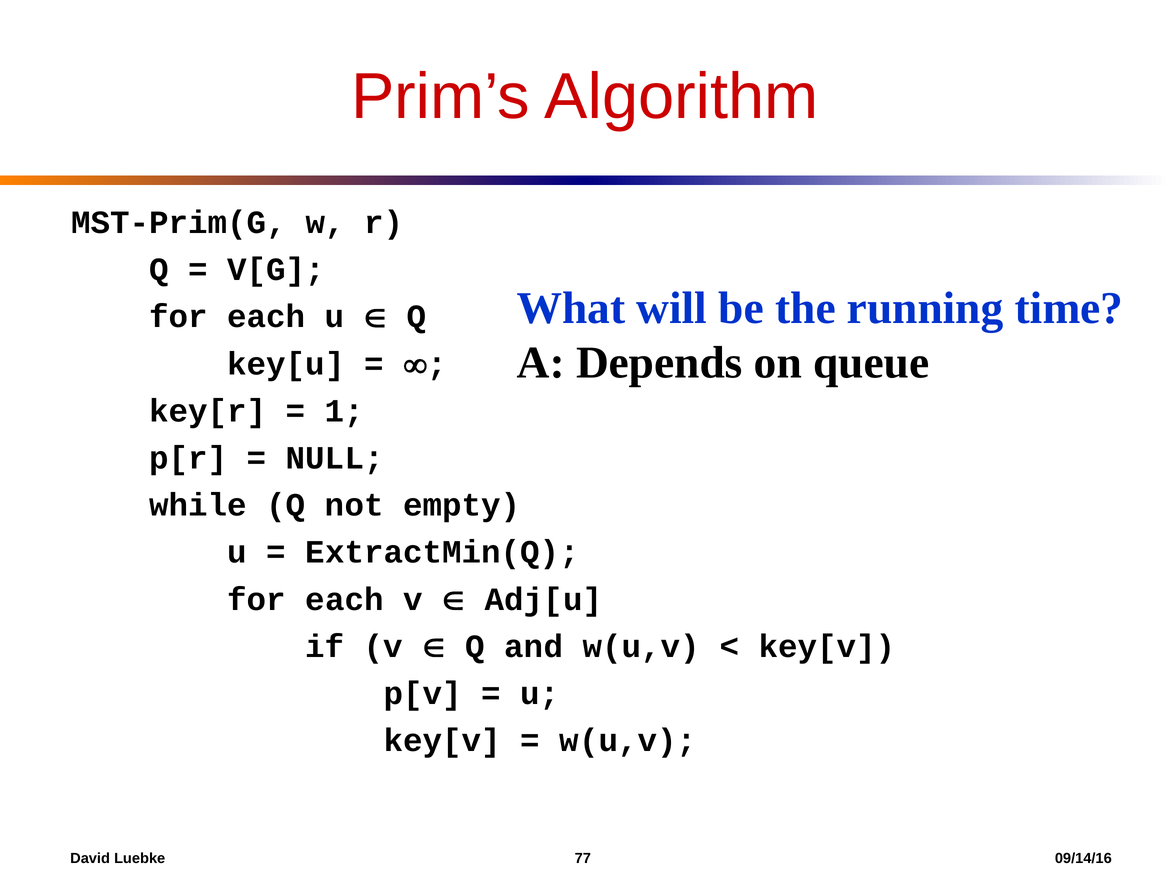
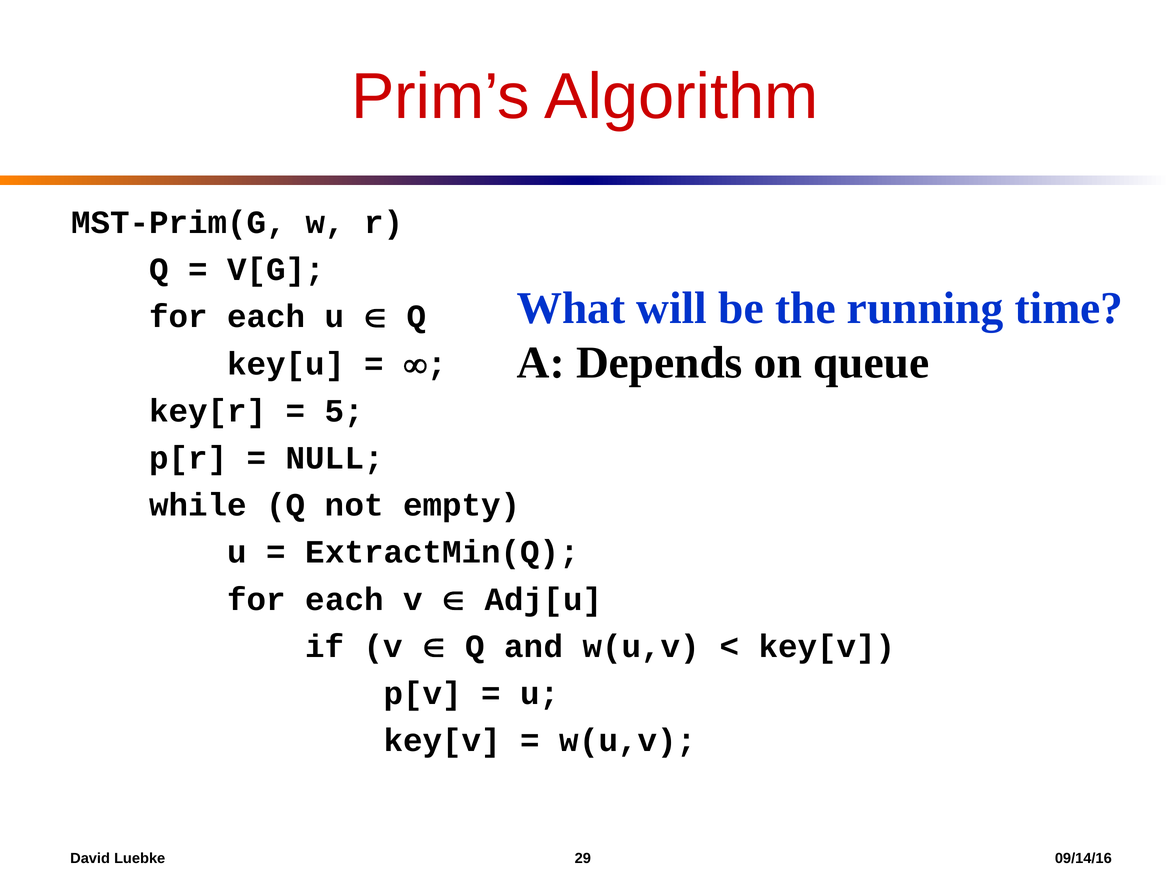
1: 1 -> 5
77: 77 -> 29
